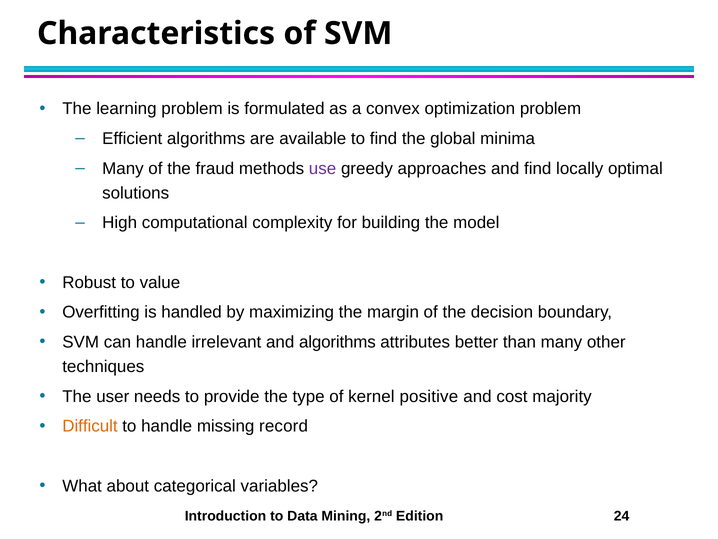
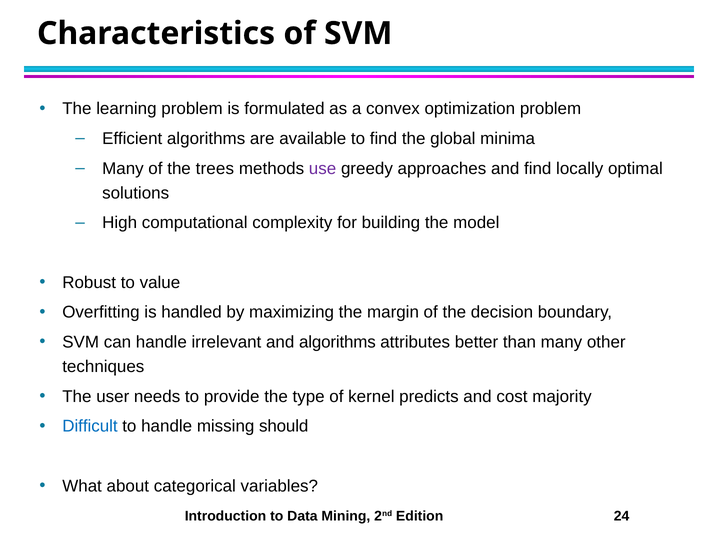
fraud: fraud -> trees
positive: positive -> predicts
Difficult colour: orange -> blue
record: record -> should
